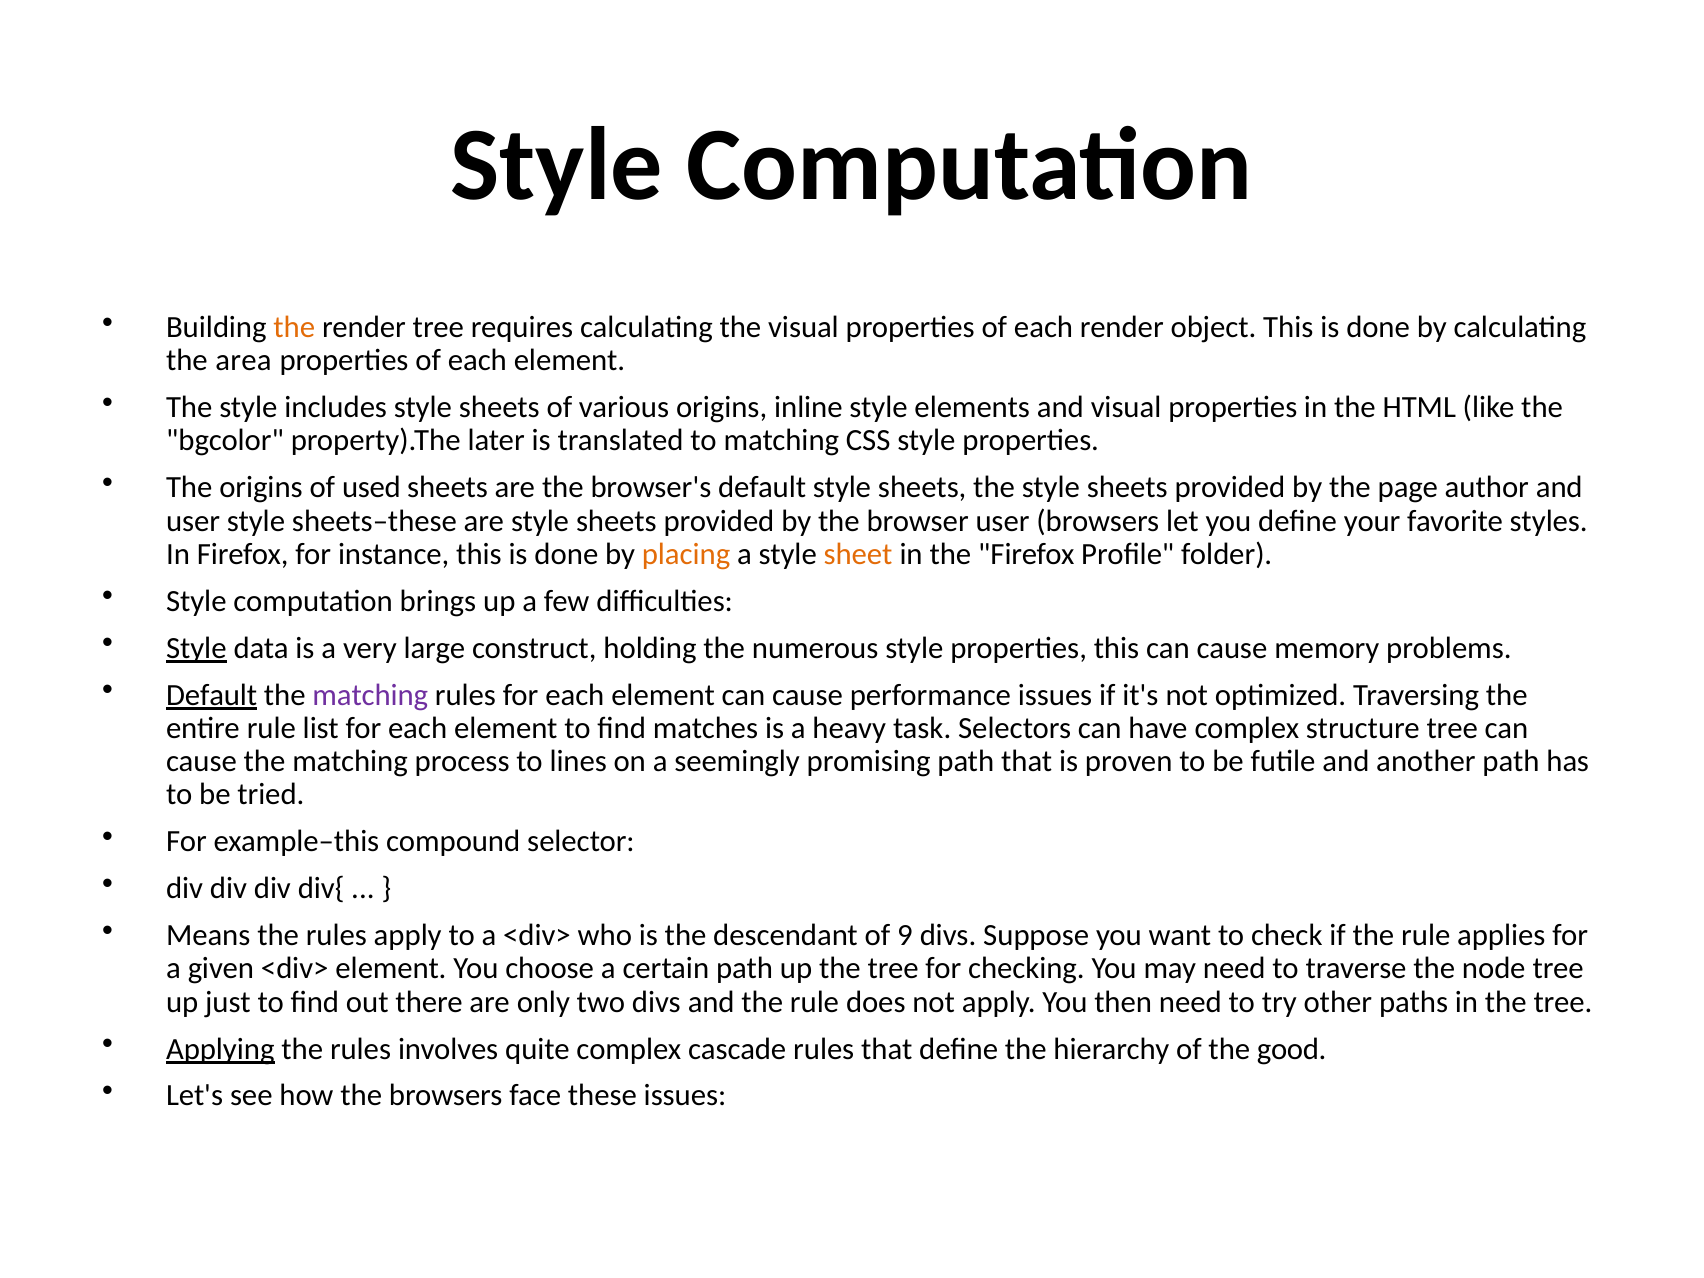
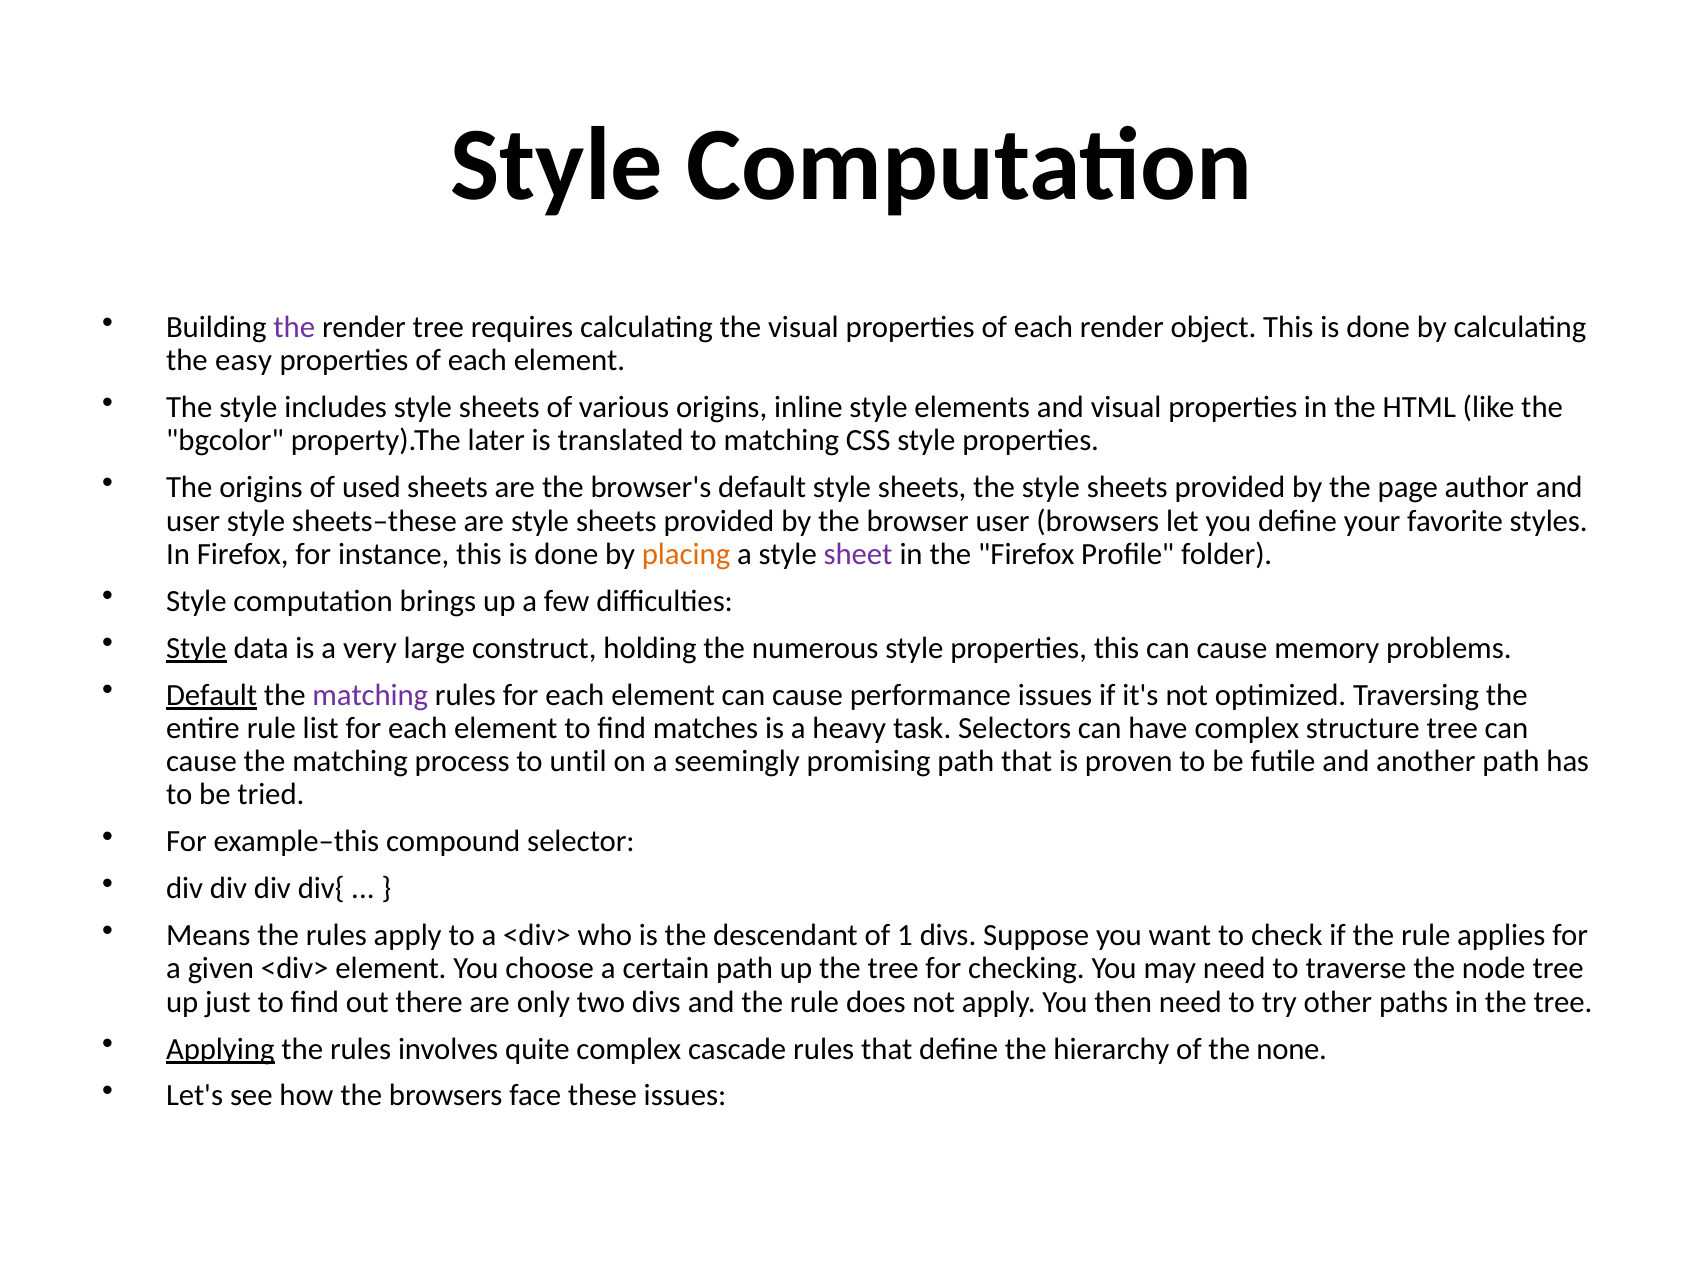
the at (294, 327) colour: orange -> purple
area: area -> easy
sheet colour: orange -> purple
lines: lines -> until
9: 9 -> 1
good: good -> none
